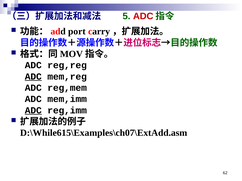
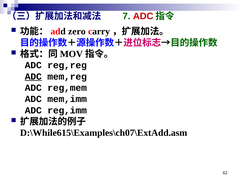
5: 5 -> 7
port: port -> zero
ADC at (33, 111) underline: present -> none
